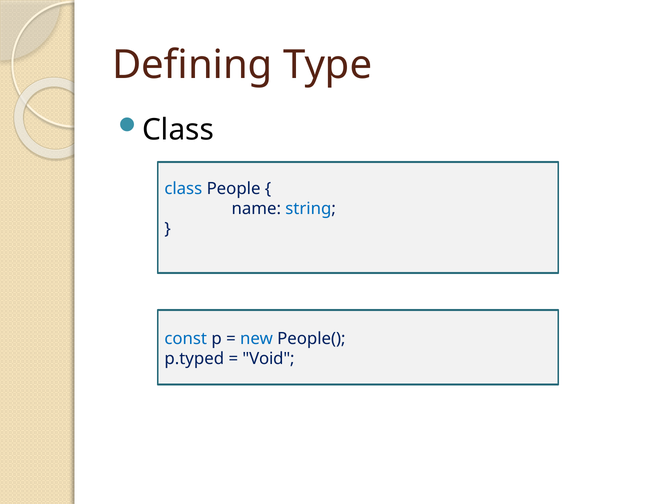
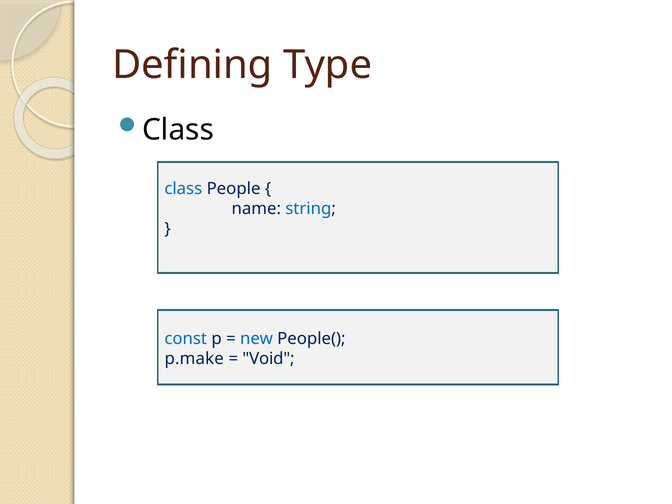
p.typed: p.typed -> p.make
